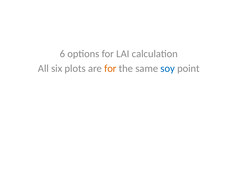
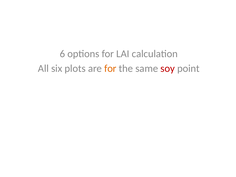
soy colour: blue -> red
